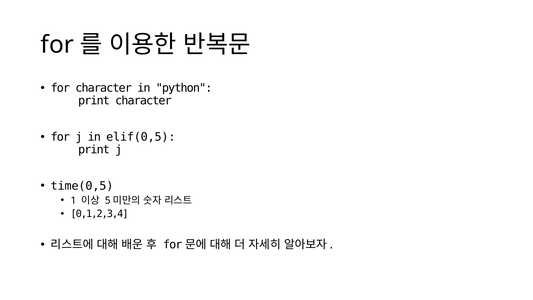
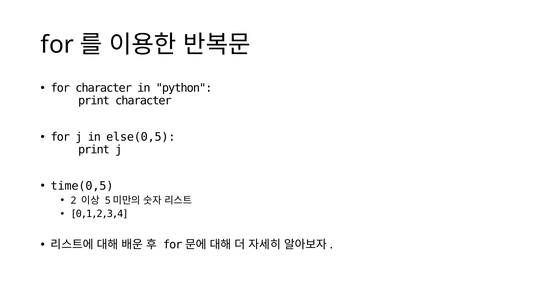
elif(0,5: elif(0,5 -> else(0,5
1: 1 -> 2
